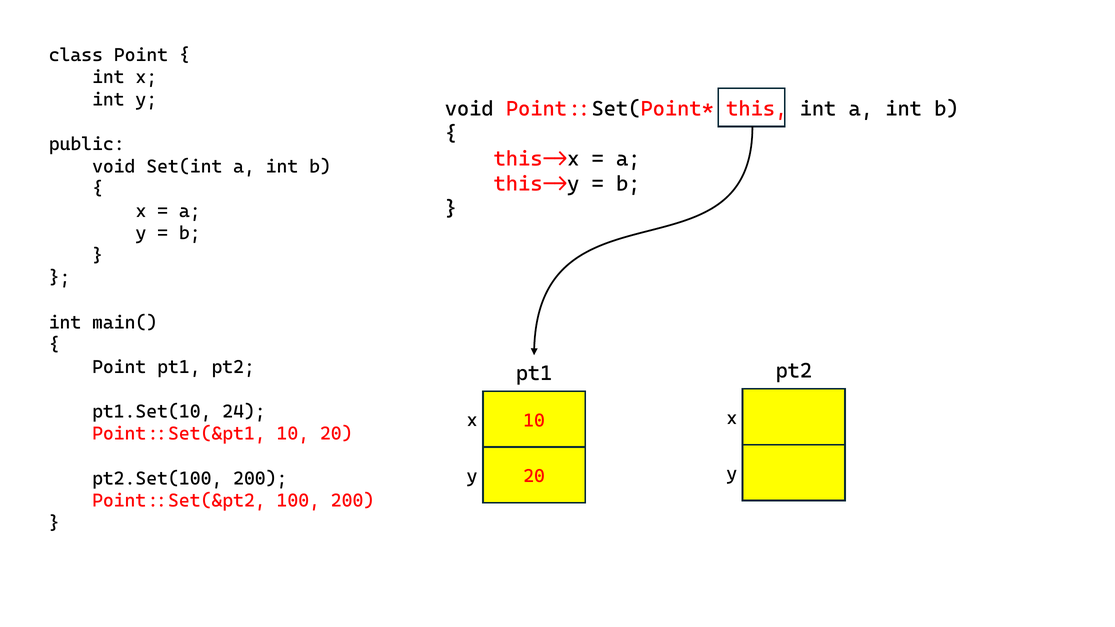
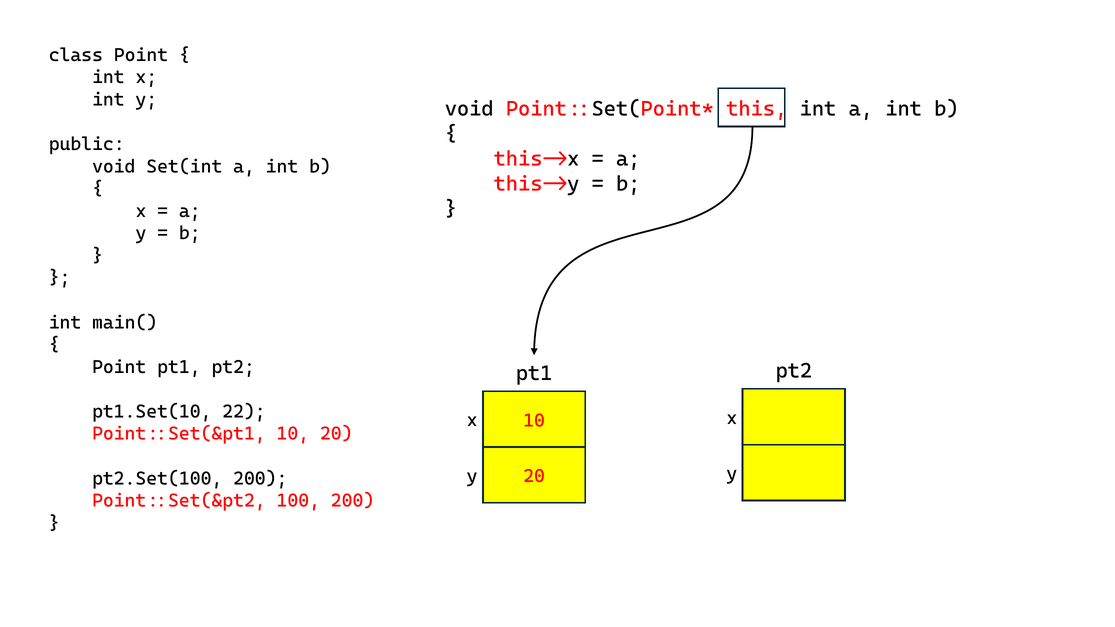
24: 24 -> 22
